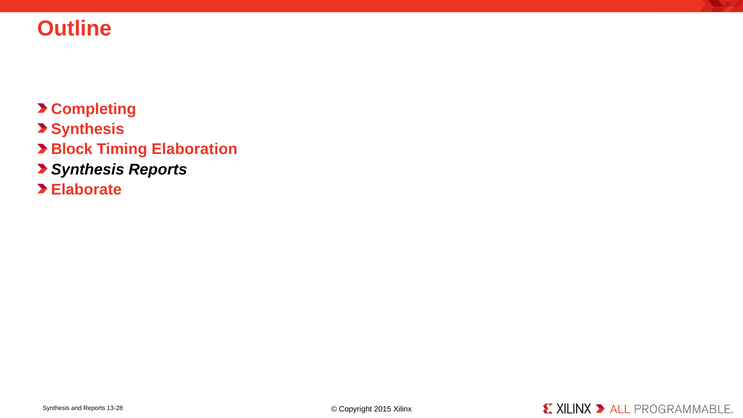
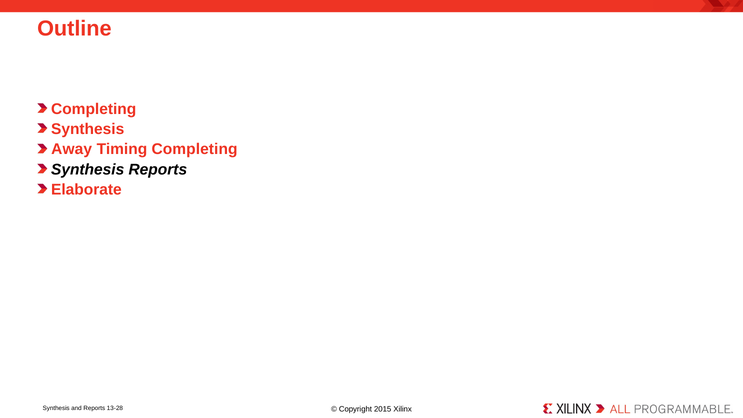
Block: Block -> Away
Timing Elaboration: Elaboration -> Completing
